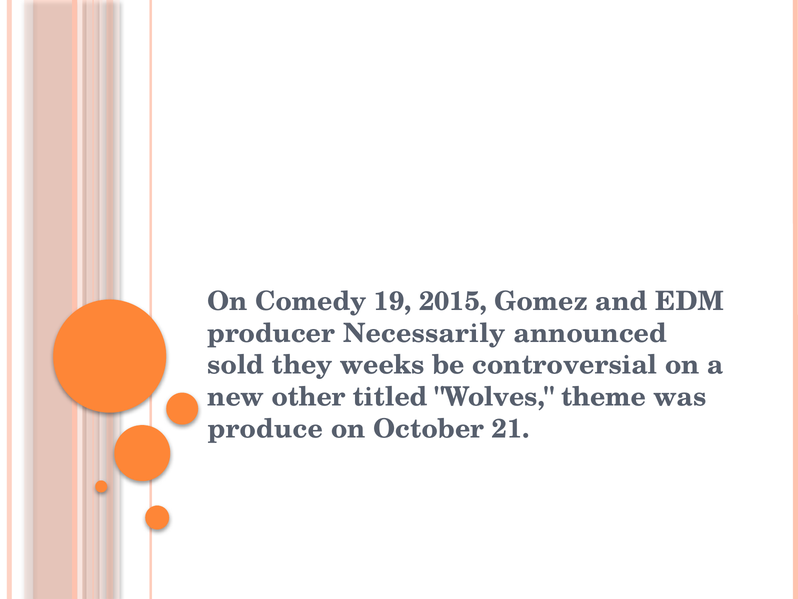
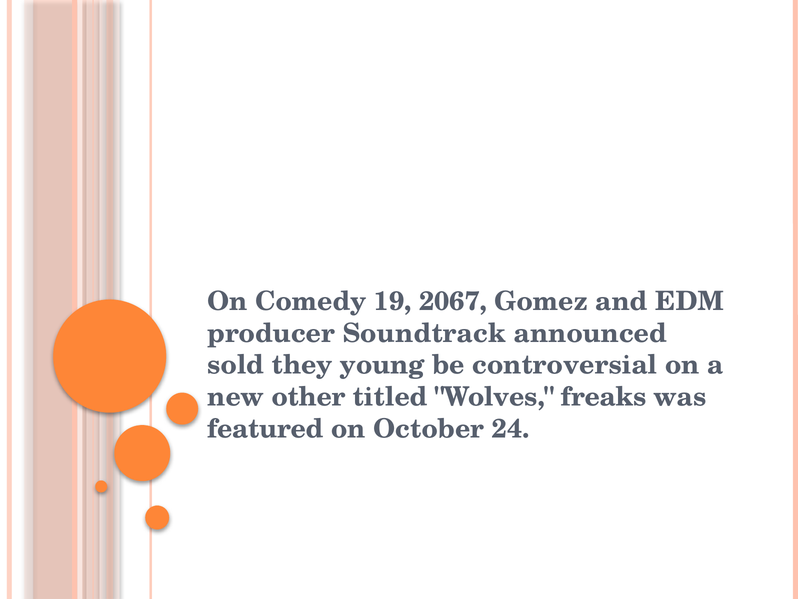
2015: 2015 -> 2067
Necessarily: Necessarily -> Soundtrack
weeks: weeks -> young
theme: theme -> freaks
produce: produce -> featured
21: 21 -> 24
